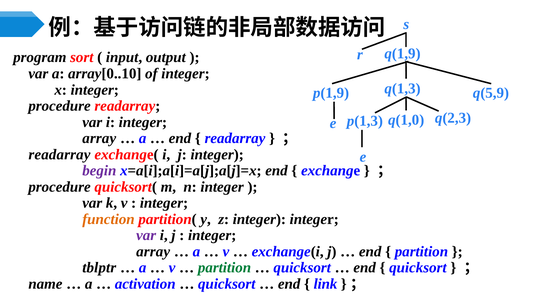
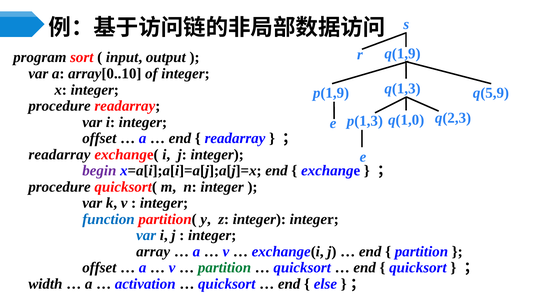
array at (99, 138): array -> offset
function colour: orange -> blue
var at (146, 236) colour: purple -> blue
tblptr at (99, 268): tblptr -> offset
name: name -> width
link: link -> else
